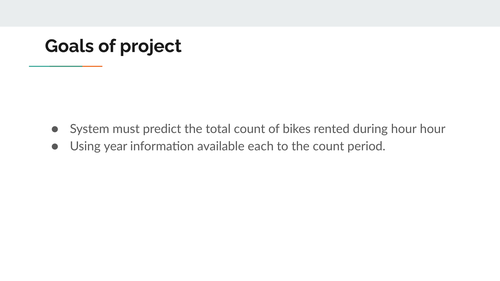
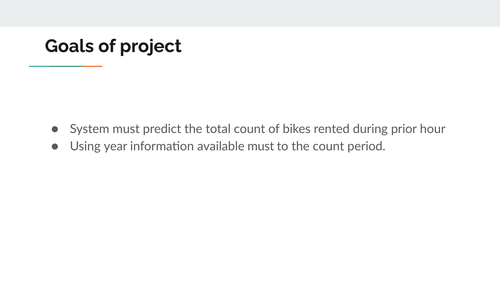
during hour: hour -> prior
available each: each -> must
